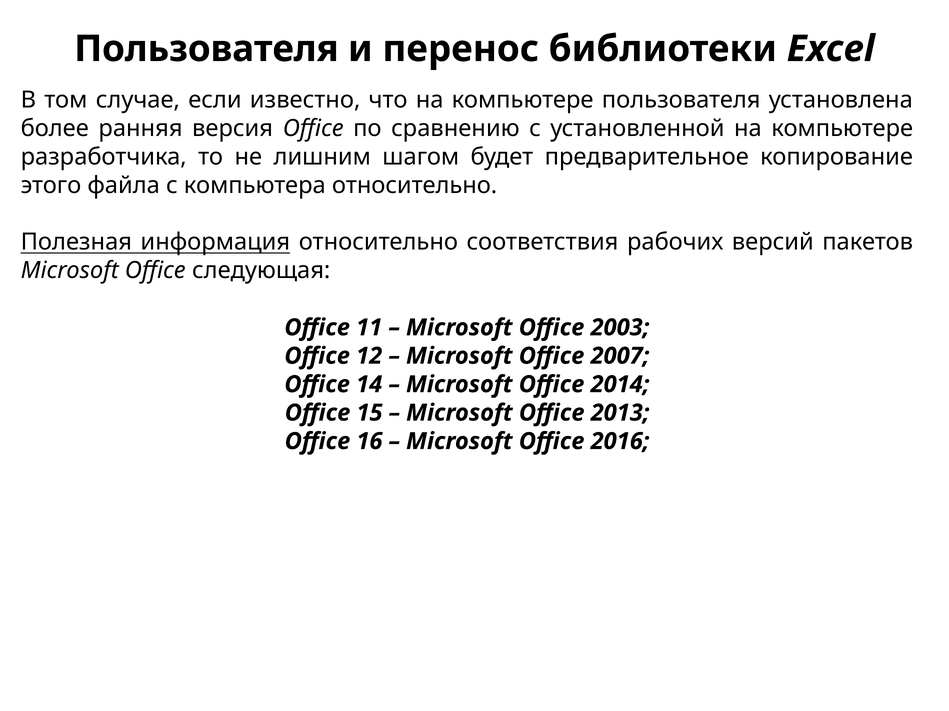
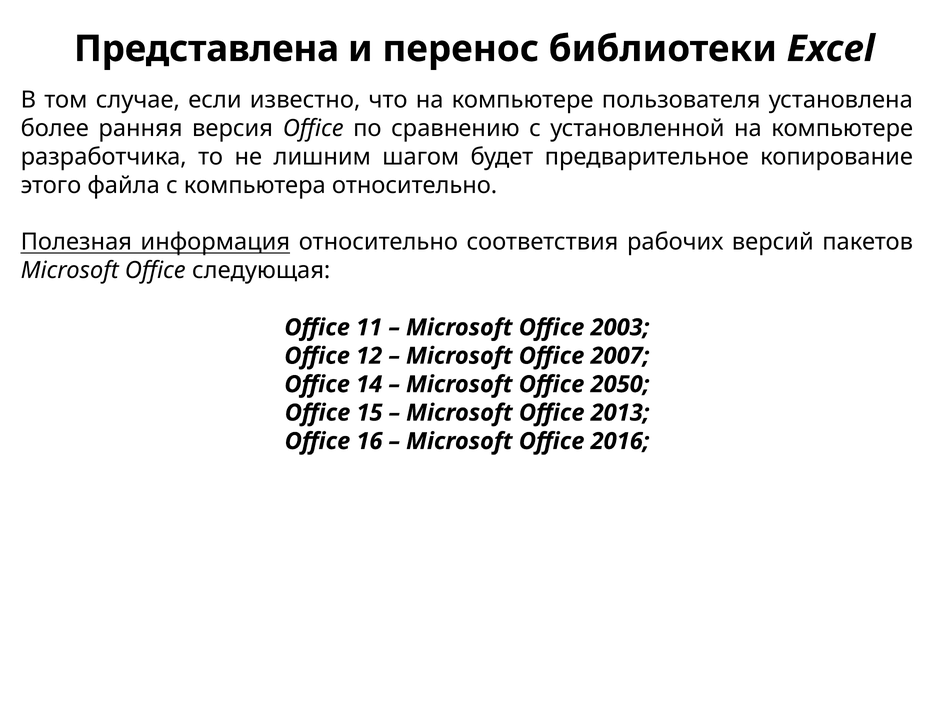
Пользователя at (206, 49): Пользователя -> Представлена
2014: 2014 -> 2050
